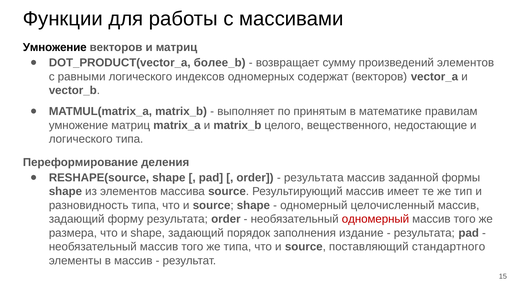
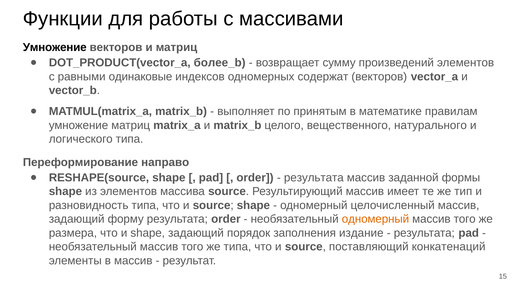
равными логического: логического -> одинаковые
недостающие: недостающие -> натурального
деления: деления -> направо
одномерный at (375, 219) colour: red -> orange
стандартного: стандартного -> конкатенаций
